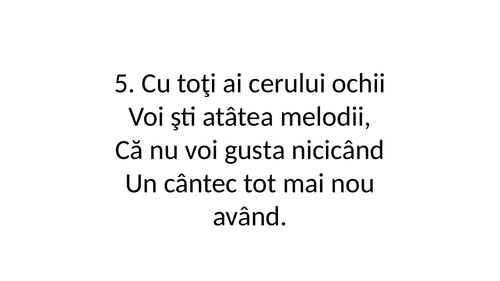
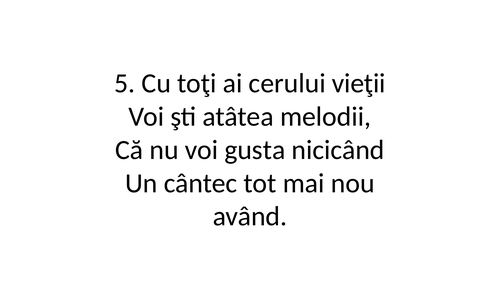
ochii: ochii -> vieţii
